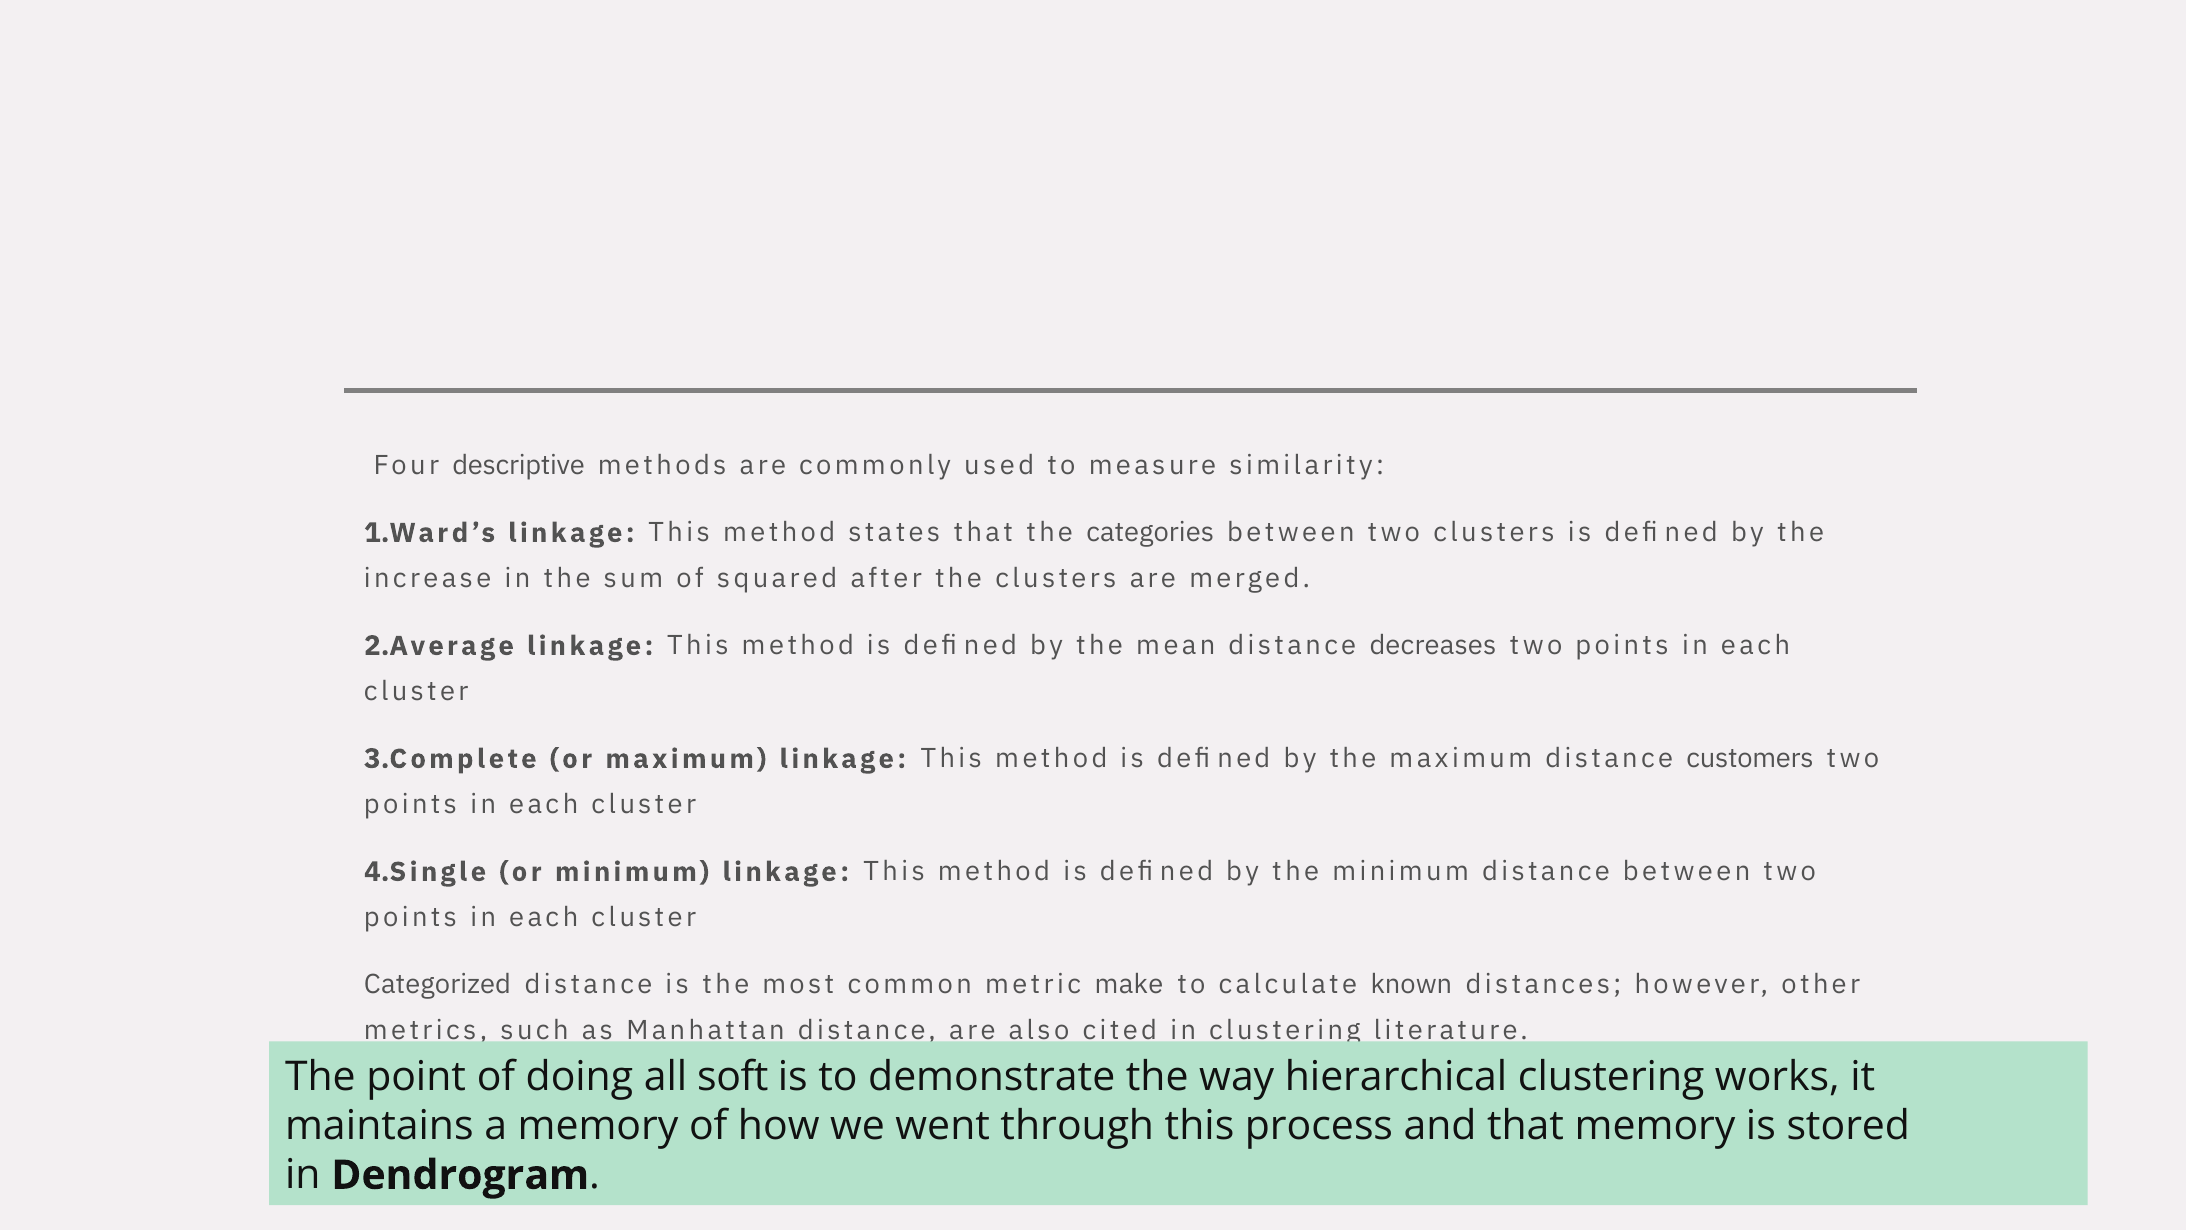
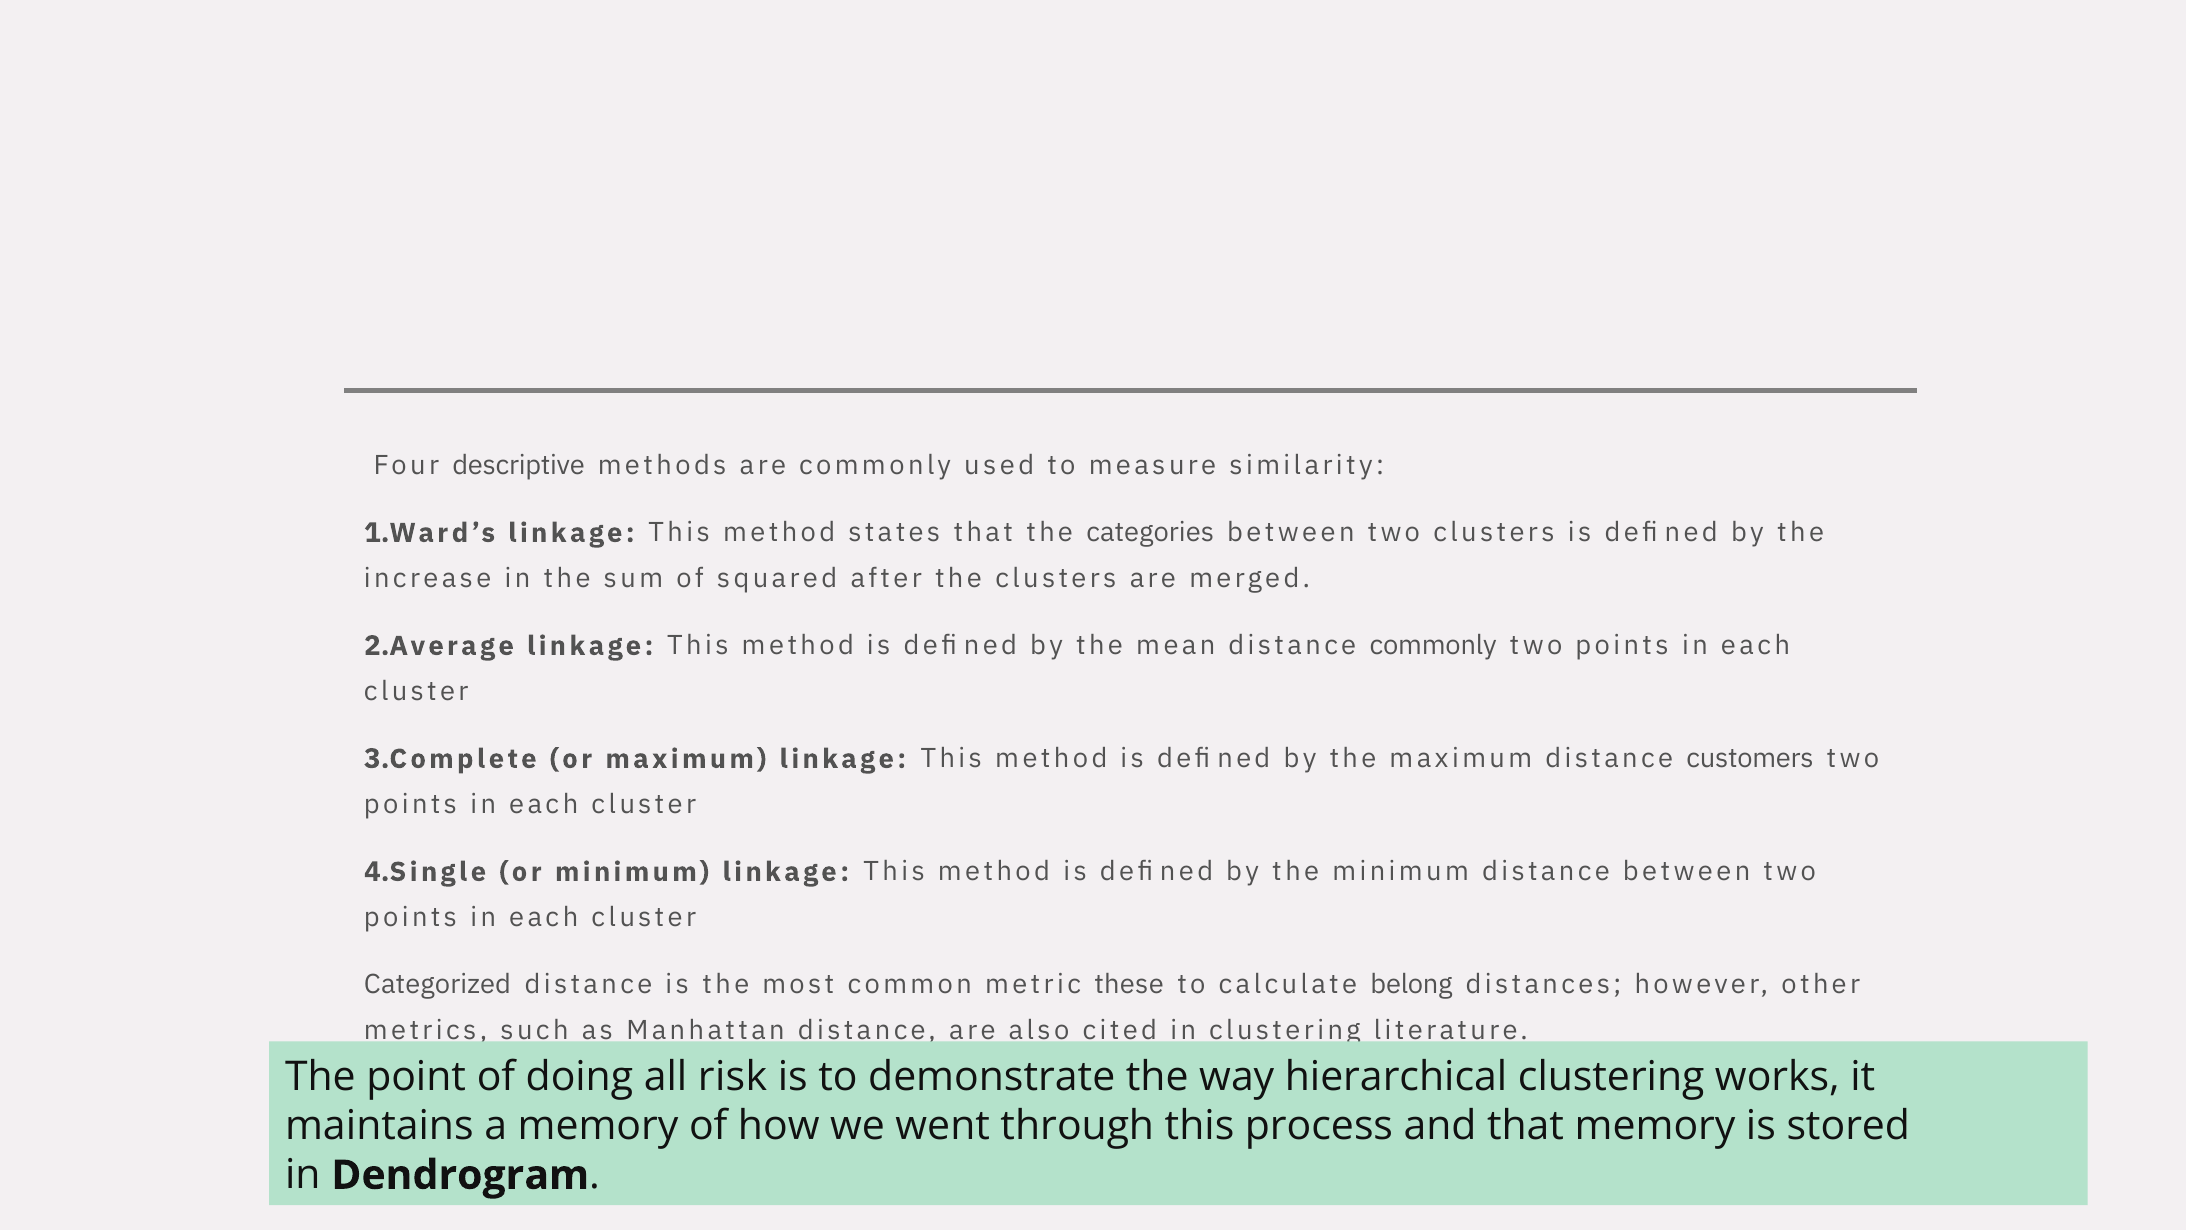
distance decreases: decreases -> commonly
make: make -> these
known: known -> belong
soft: soft -> risk
